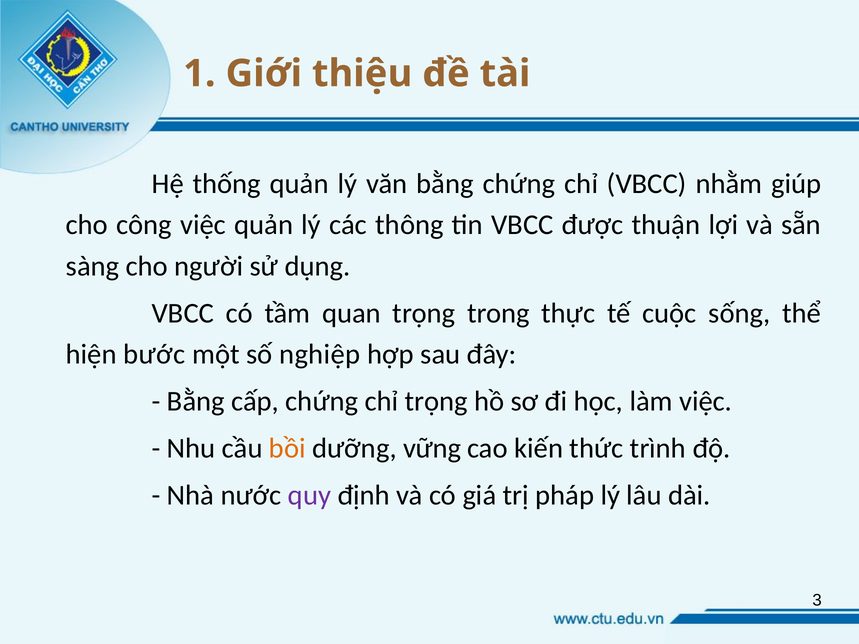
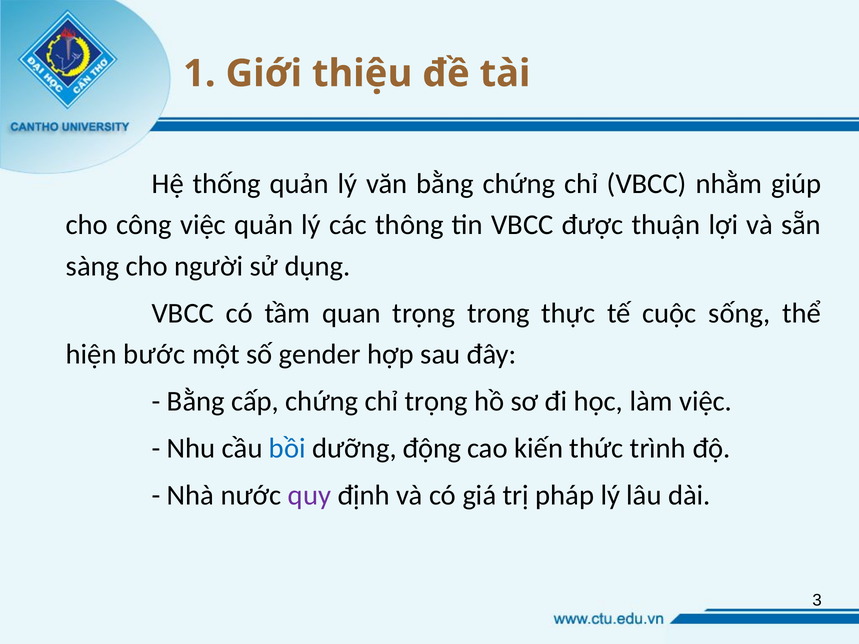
nghiệp: nghiệp -> gender
bồi colour: orange -> blue
vững: vững -> động
